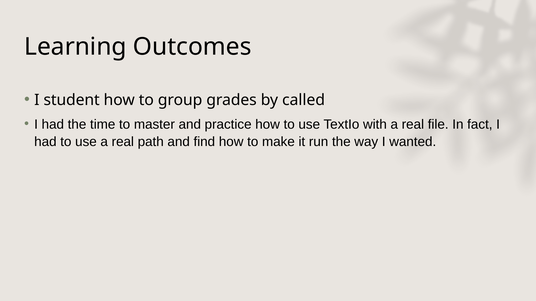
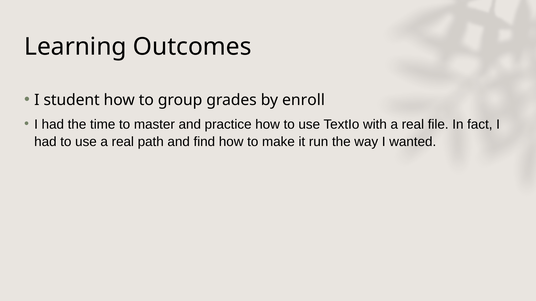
called: called -> enroll
